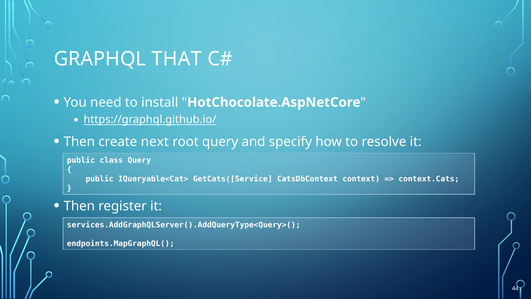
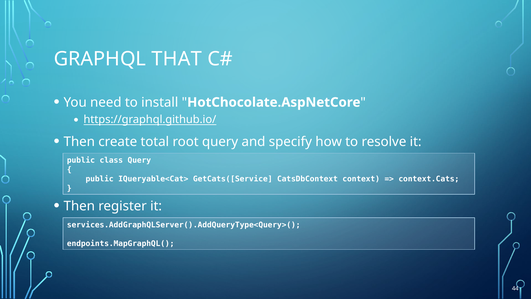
next: next -> total
